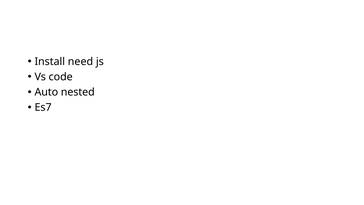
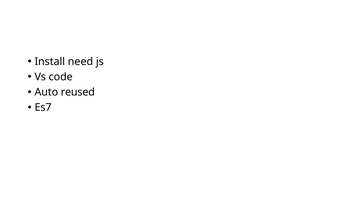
nested: nested -> reused
